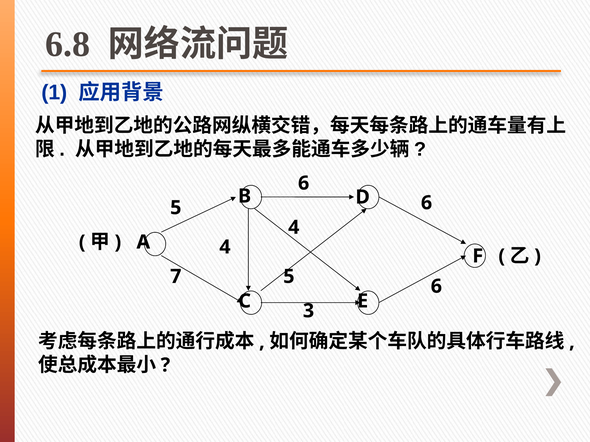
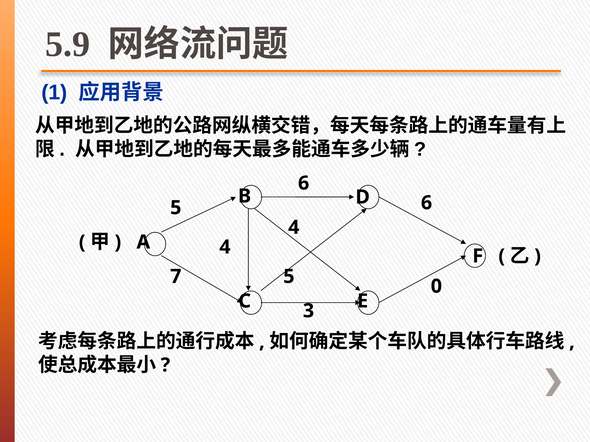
6.8: 6.8 -> 5.9
6 at (436, 287): 6 -> 0
